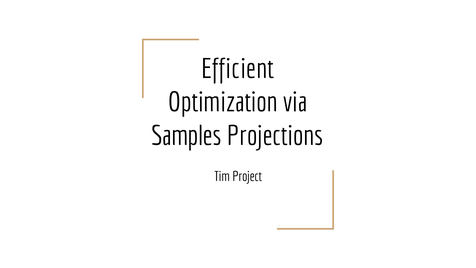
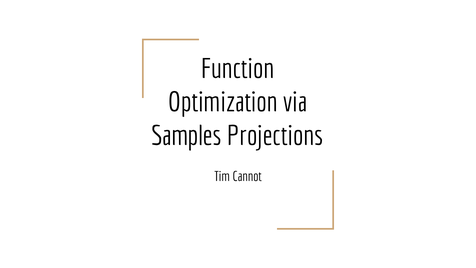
Efficient: Efficient -> Function
Project: Project -> Cannot
